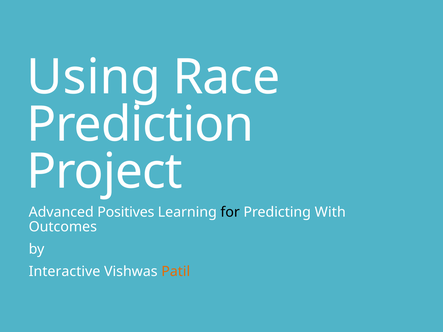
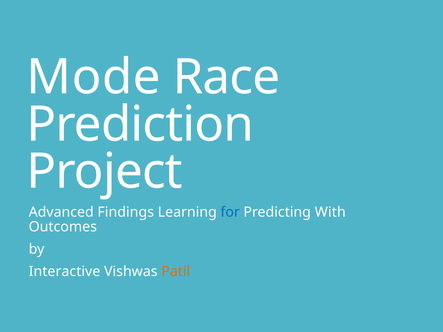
Using: Using -> Mode
Positives: Positives -> Findings
for colour: black -> blue
